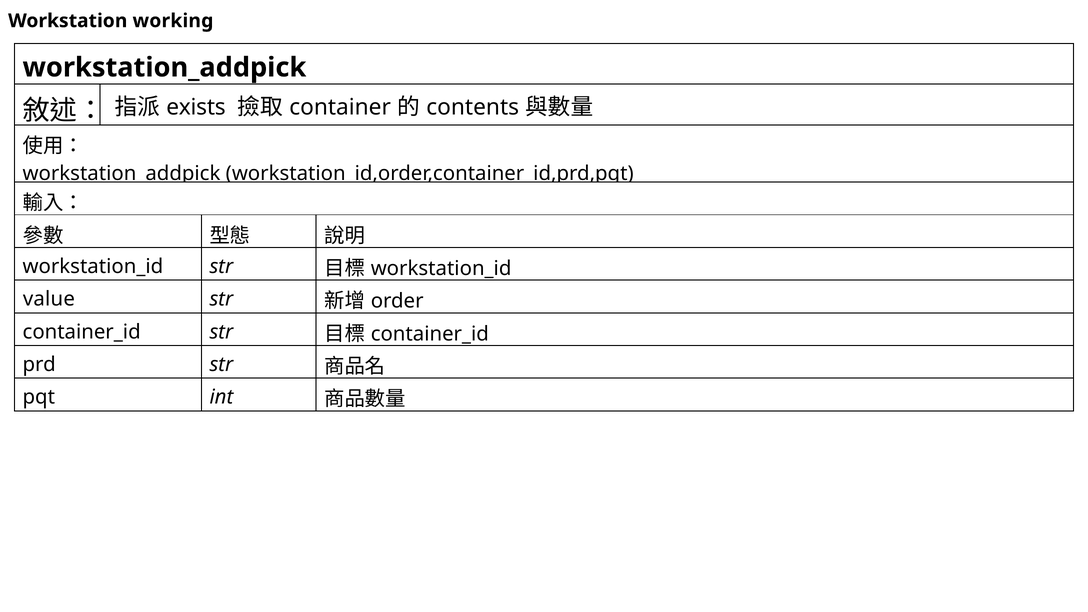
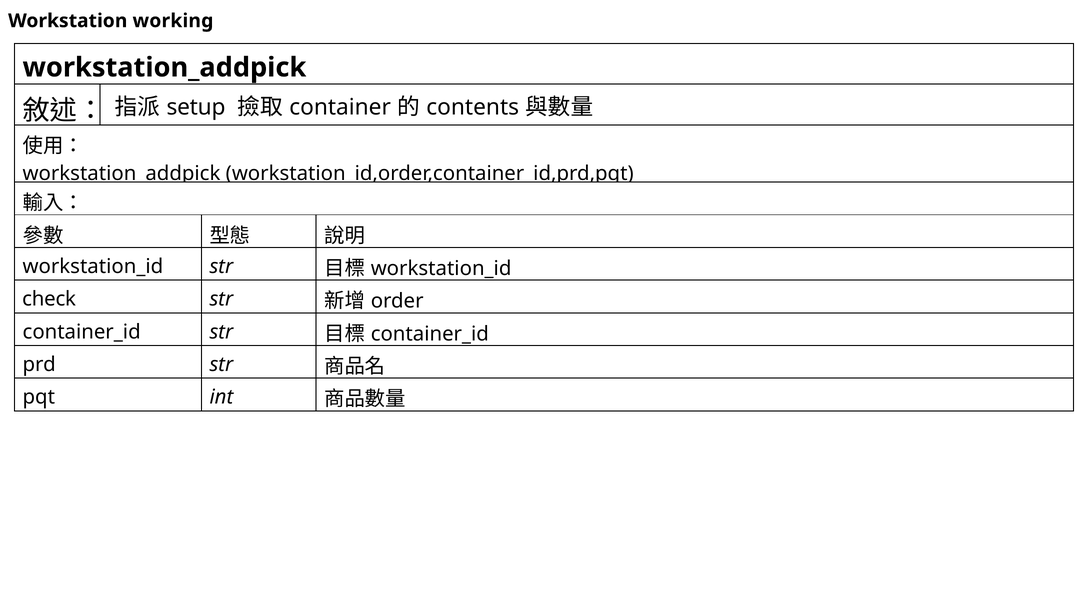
exists: exists -> setup
value: value -> check
